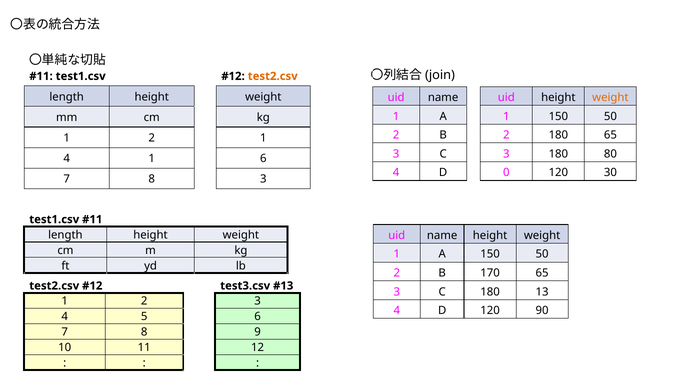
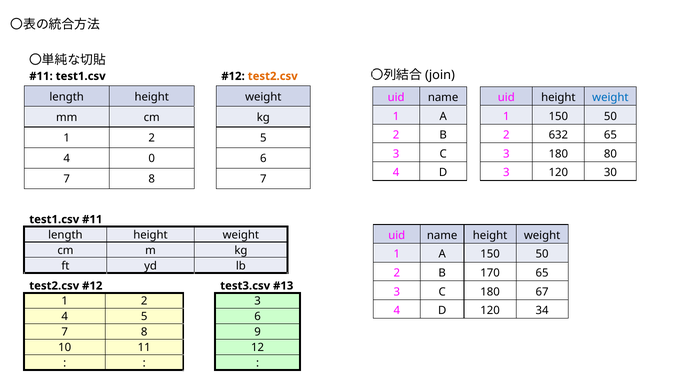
weight at (610, 98) colour: orange -> blue
2 180: 180 -> 632
2 1: 1 -> 5
4 1: 1 -> 0
D 0: 0 -> 3
8 3: 3 -> 7
13: 13 -> 67
90: 90 -> 34
